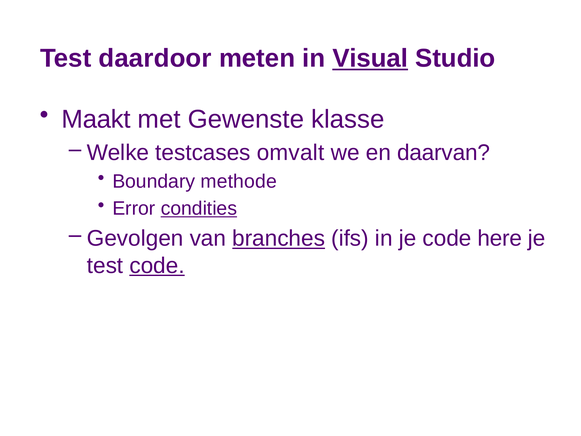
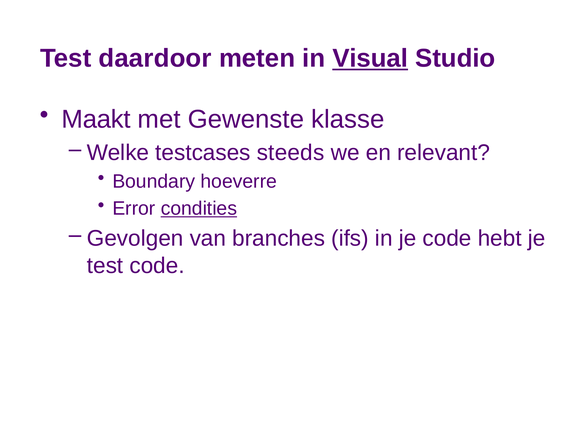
omvalt: omvalt -> steeds
daarvan: daarvan -> relevant
methode: methode -> hoeverre
branches underline: present -> none
here: here -> hebt
code at (157, 265) underline: present -> none
